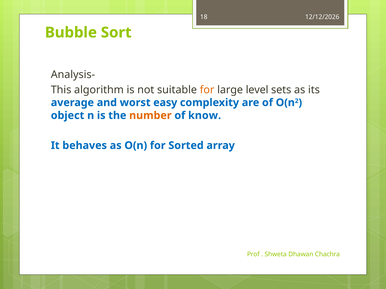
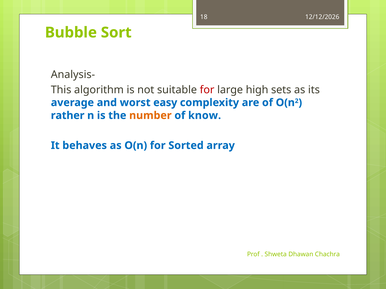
for at (207, 90) colour: orange -> red
level: level -> high
object: object -> rather
